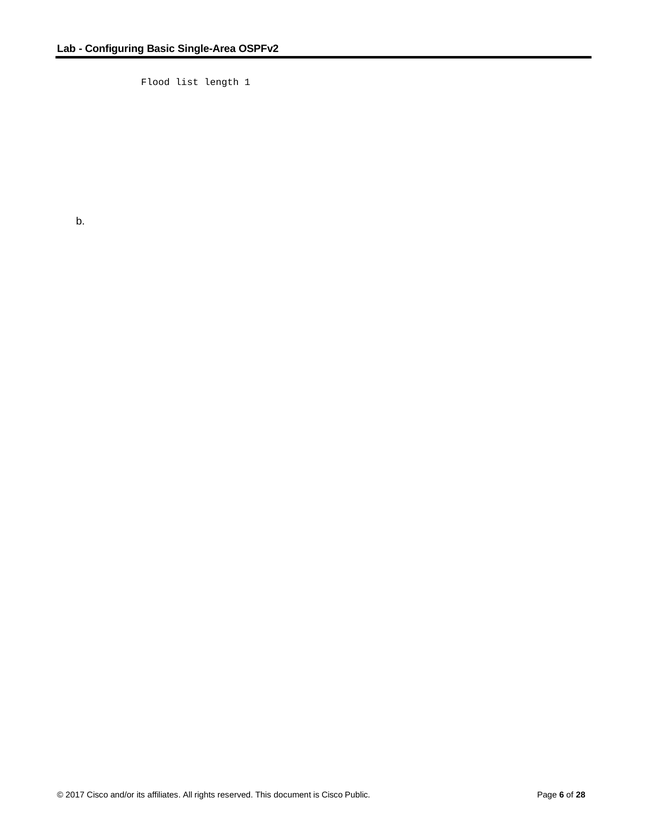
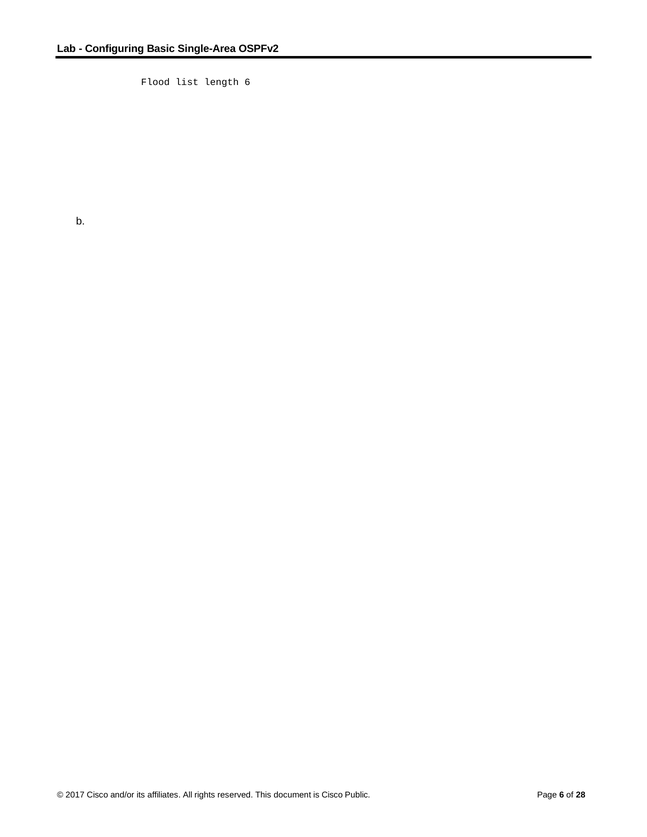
length 1: 1 -> 6
